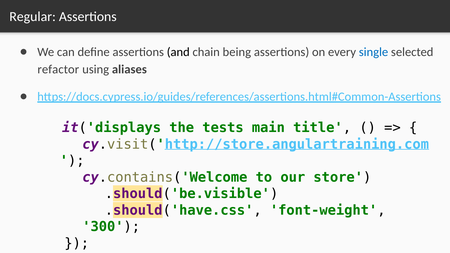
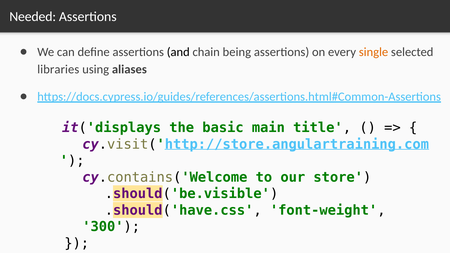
Regular: Regular -> Needed
single colour: blue -> orange
refactor: refactor -> libraries
tests: tests -> basic
